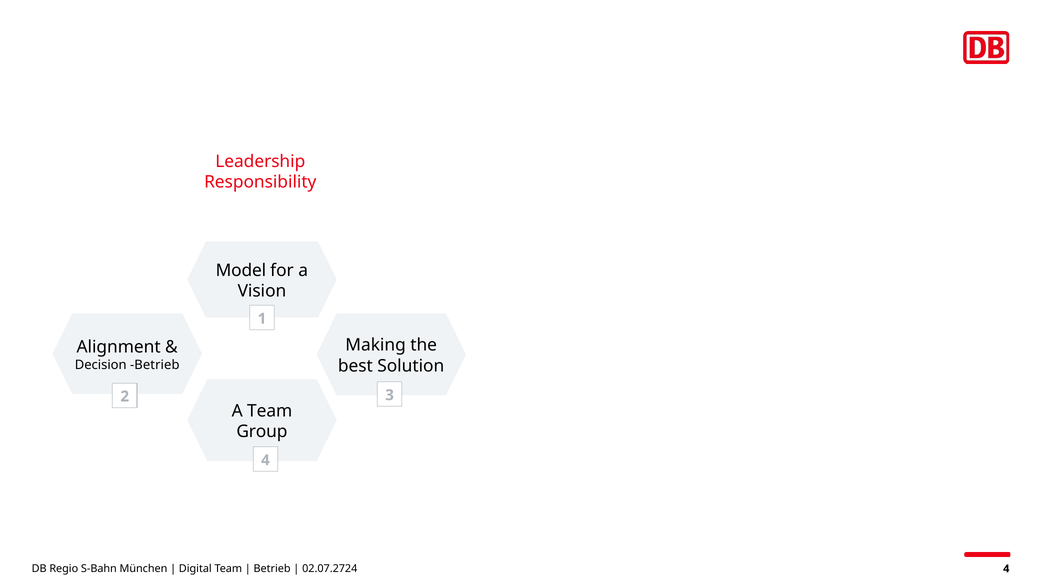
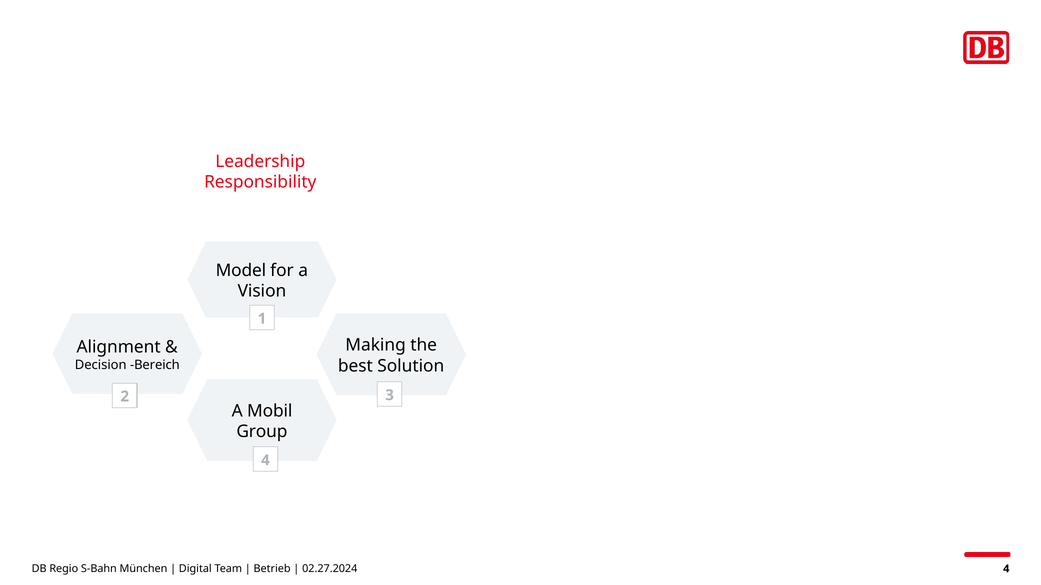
Decision Betrieb: Betrieb -> Bereich
A Team: Team -> Mobil
02.07.2724: 02.07.2724 -> 02.27.2024
